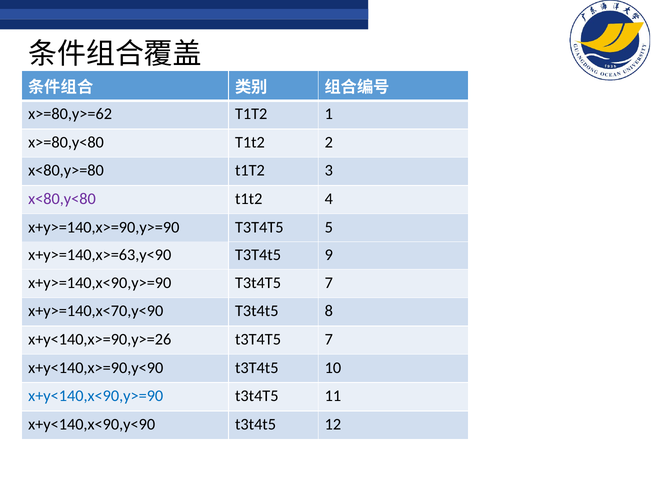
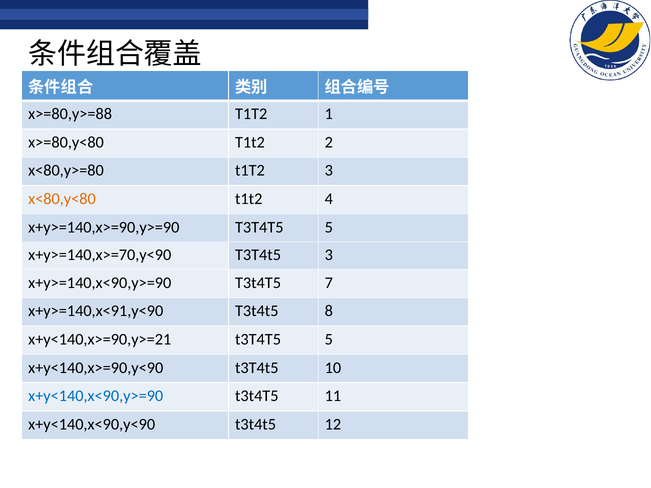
x>=80,y>=62: x>=80,y>=62 -> x>=80,y>=88
x<80,y<80 colour: purple -> orange
x+y>=140,x>=63,y<90: x+y>=140,x>=63,y<90 -> x+y>=140,x>=70,y<90
T3T4t5 9: 9 -> 3
x+y>=140,x<70,y<90: x+y>=140,x<70,y<90 -> x+y>=140,x<91,y<90
x+y<140,x>=90,y>=26: x+y<140,x>=90,y>=26 -> x+y<140,x>=90,y>=21
7 at (329, 340): 7 -> 5
